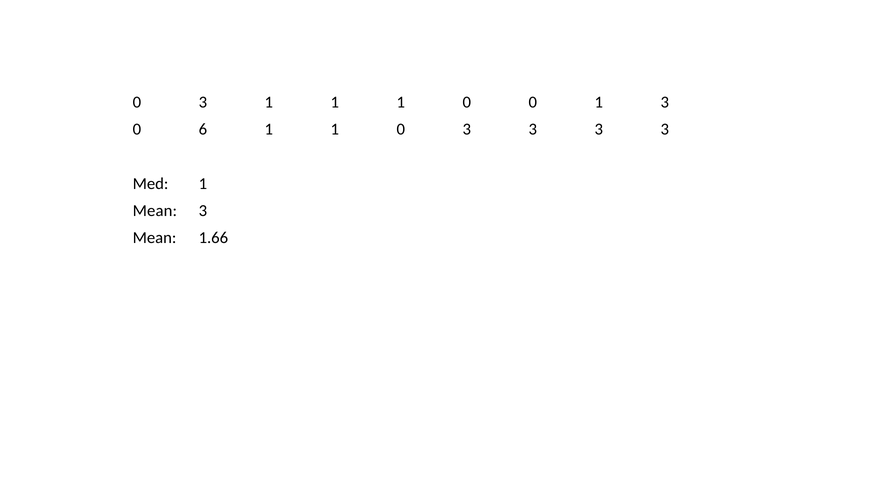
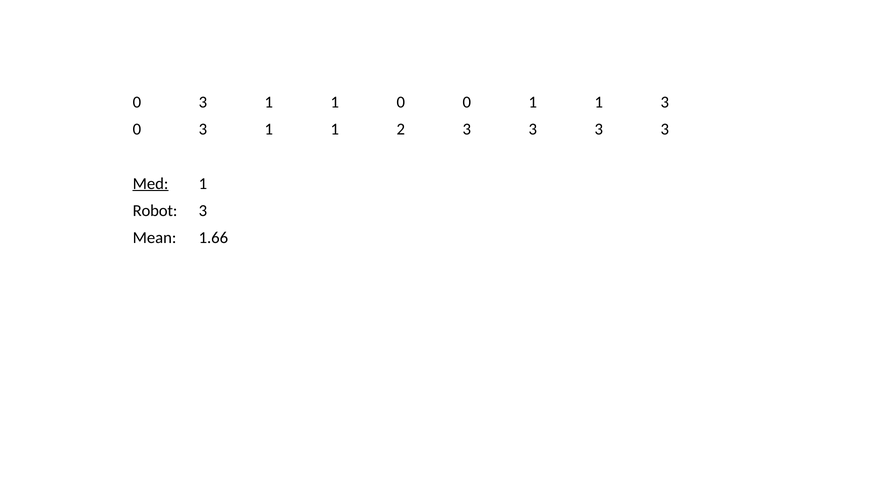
1 1 1: 1 -> 0
0 0: 0 -> 1
6 at (203, 129): 6 -> 3
0 at (401, 129): 0 -> 2
Med underline: none -> present
Mean at (155, 211): Mean -> Robot
